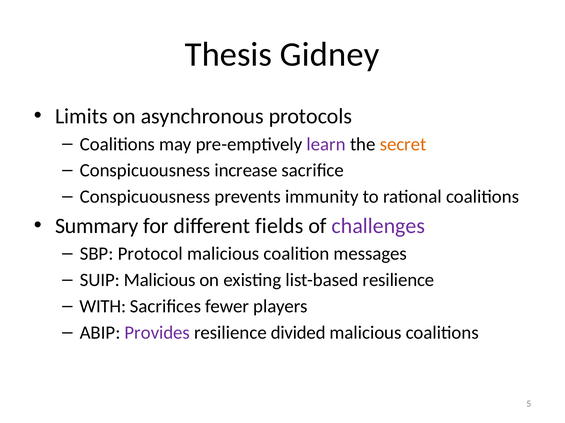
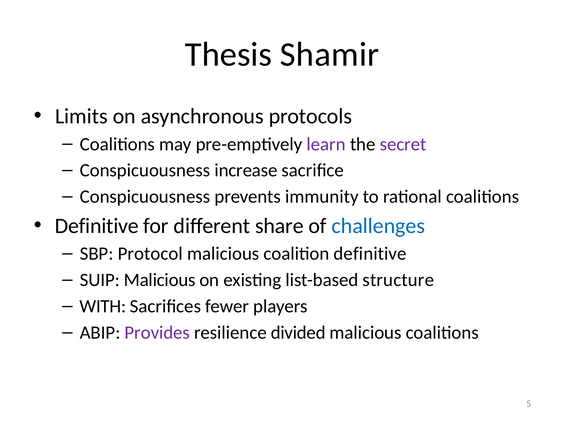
Gidney: Gidney -> Shamir
secret colour: orange -> purple
Summary at (97, 226): Summary -> Definitive
fields: fields -> share
challenges colour: purple -> blue
coalition messages: messages -> definitive
list-based resilience: resilience -> structure
